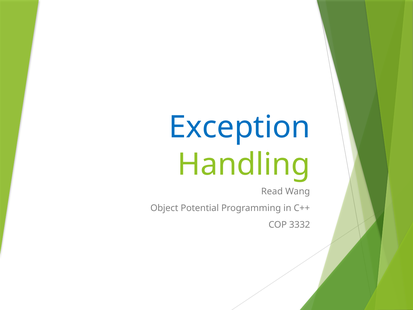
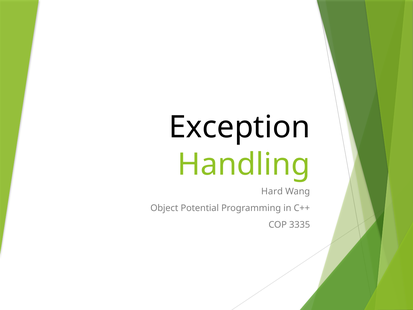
Exception colour: blue -> black
Read: Read -> Hard
3332: 3332 -> 3335
